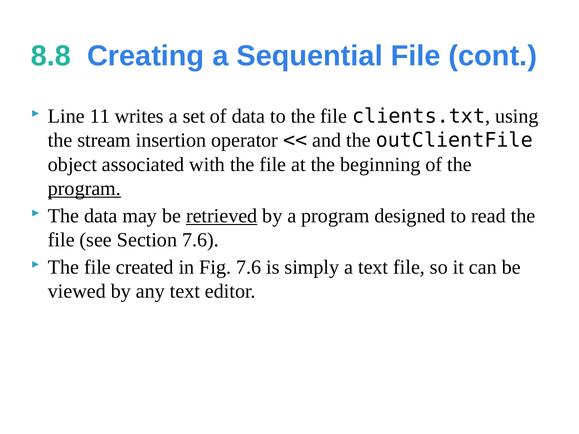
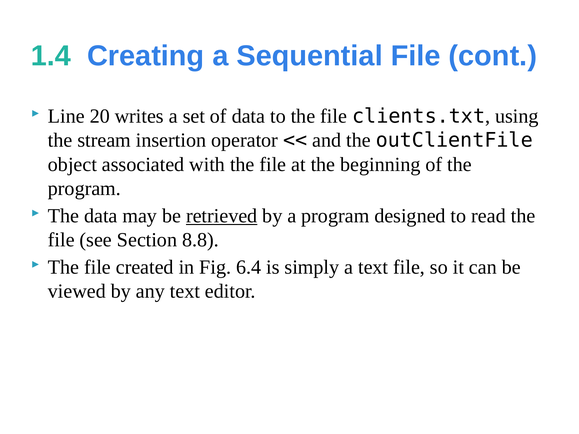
8.8: 8.8 -> 1.4
11: 11 -> 20
program at (84, 189) underline: present -> none
Section 7.6: 7.6 -> 8.8
Fig 7.6: 7.6 -> 6.4
